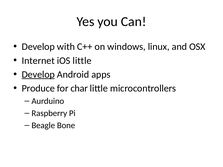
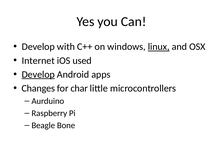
linux underline: none -> present
iOS little: little -> used
Produce: Produce -> Changes
